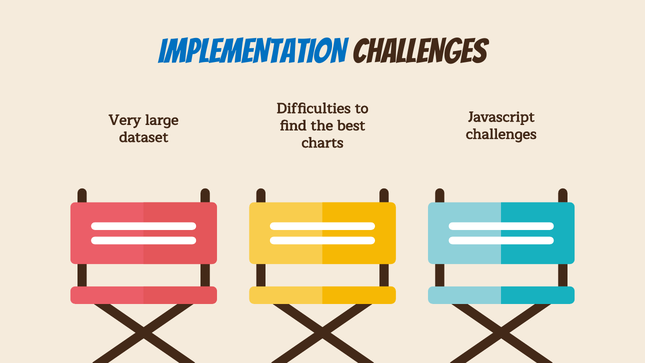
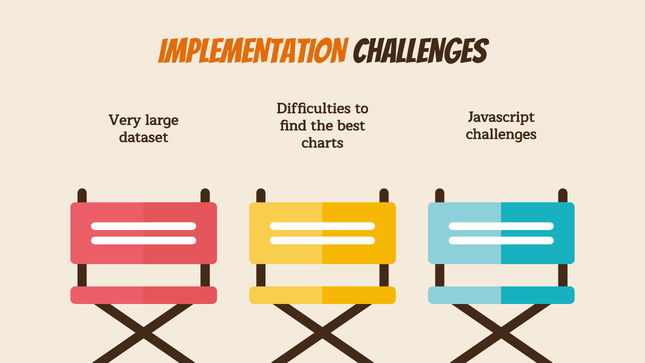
IMPLEMENTATION colour: blue -> orange
